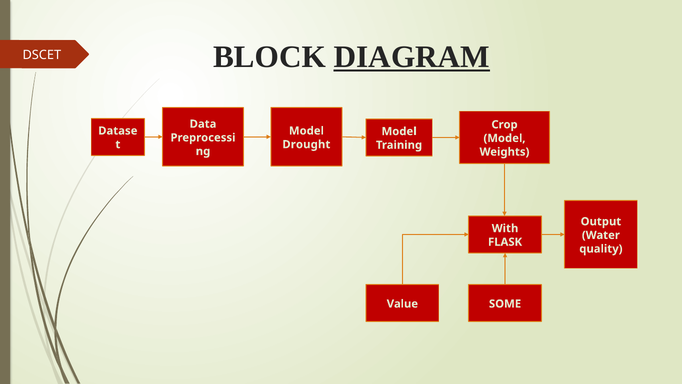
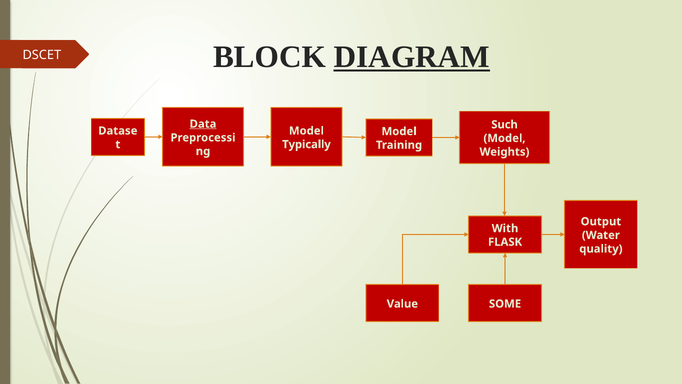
Data underline: none -> present
Crop: Crop -> Such
Drought: Drought -> Typically
